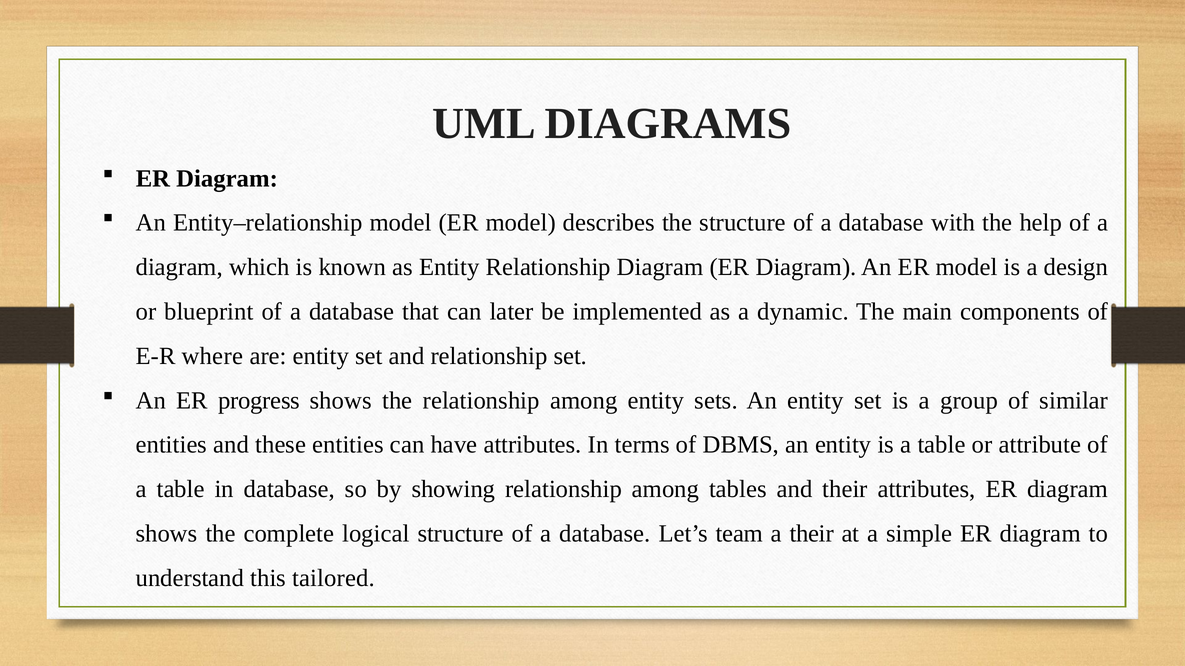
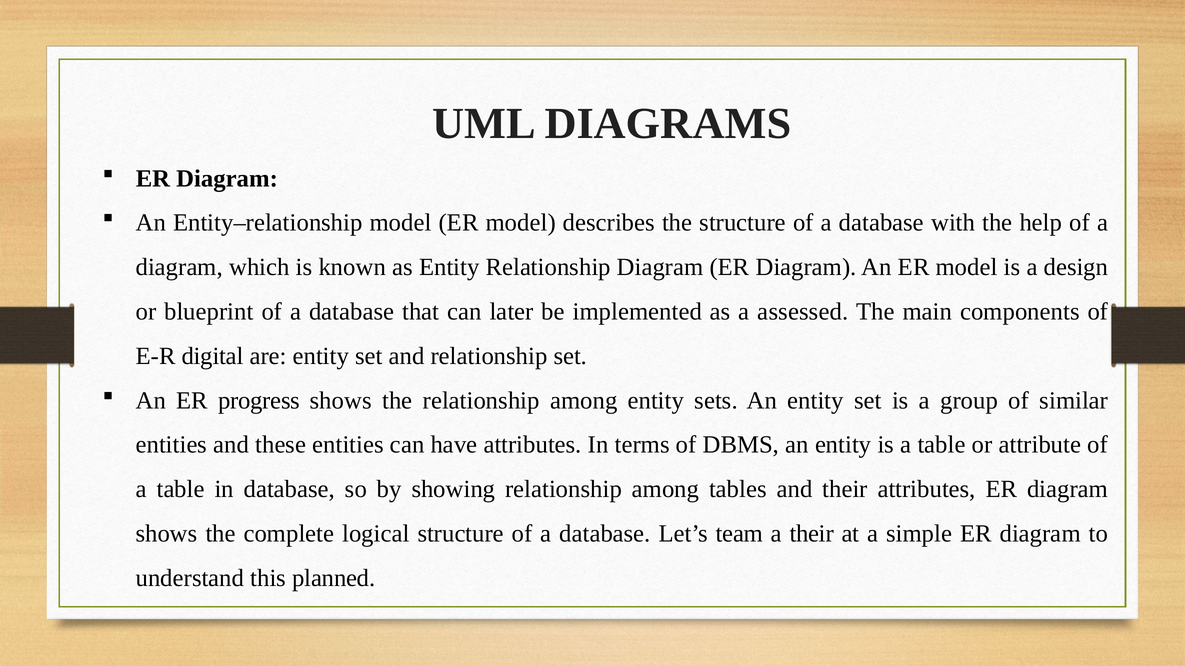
dynamic: dynamic -> assessed
where: where -> digital
tailored: tailored -> planned
